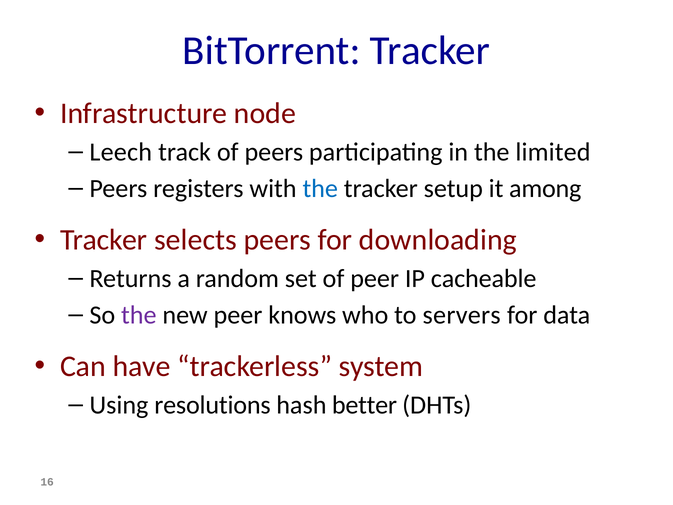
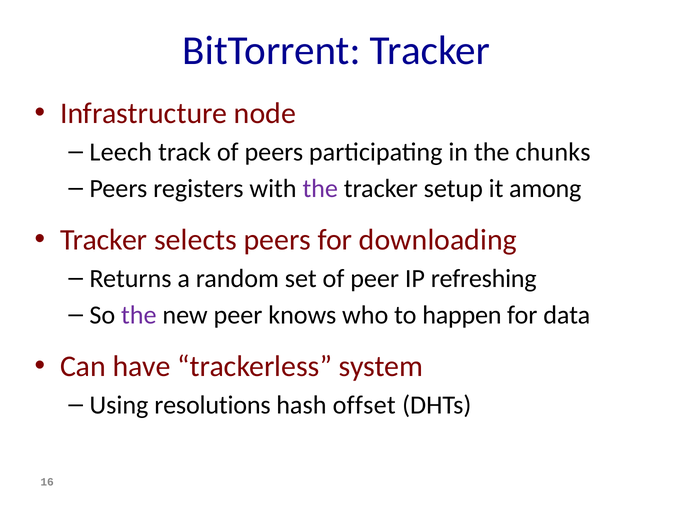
limited: limited -> chunks
the at (320, 188) colour: blue -> purple
cacheable: cacheable -> refreshing
servers: servers -> happen
better: better -> offset
